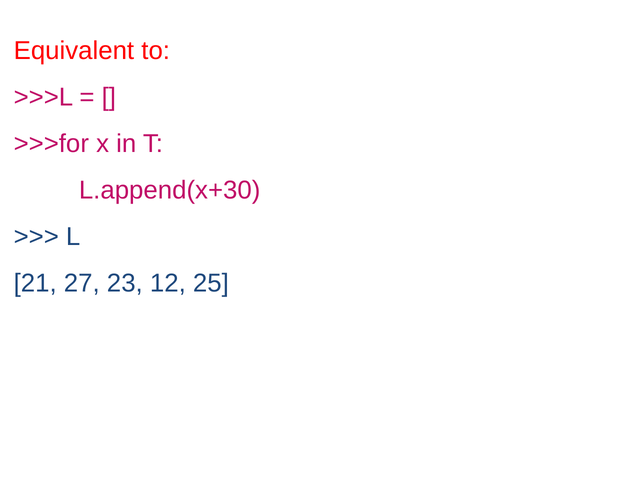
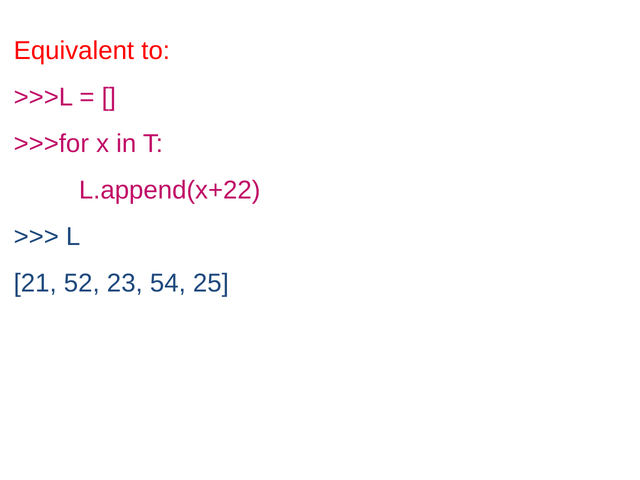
L.append(x+30: L.append(x+30 -> L.append(x+22
27: 27 -> 52
12: 12 -> 54
